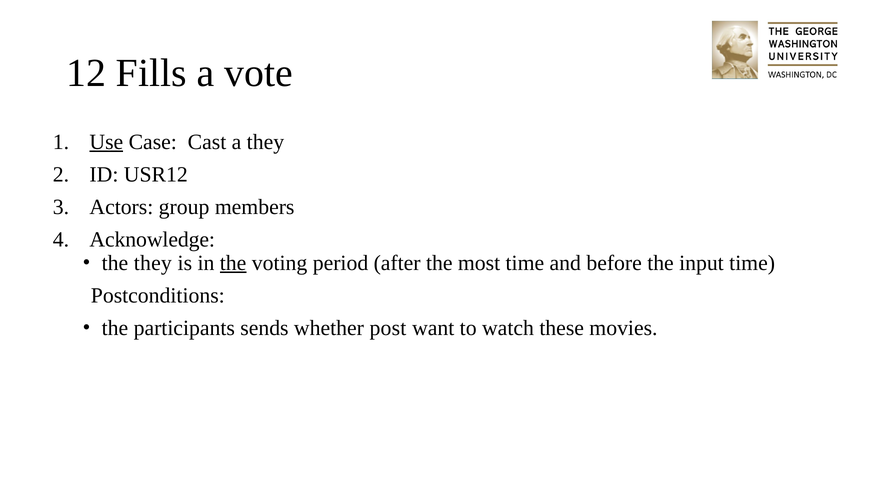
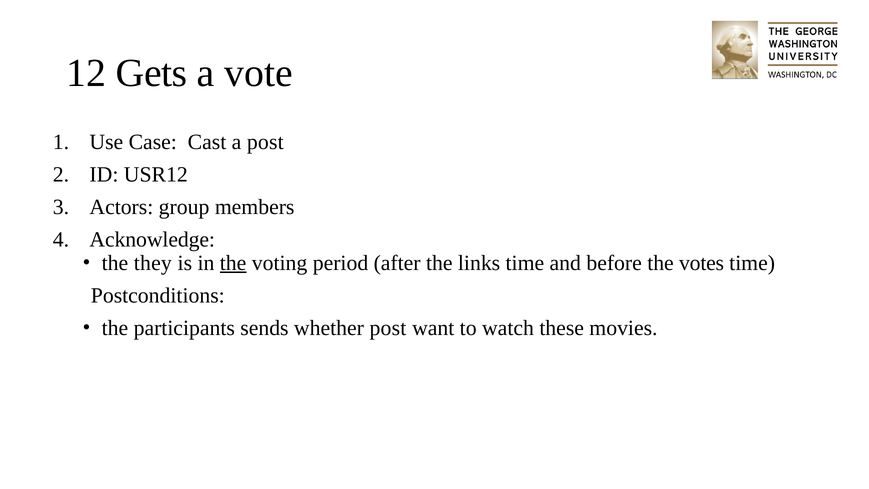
Fills: Fills -> Gets
Use underline: present -> none
a they: they -> post
most: most -> links
input: input -> votes
